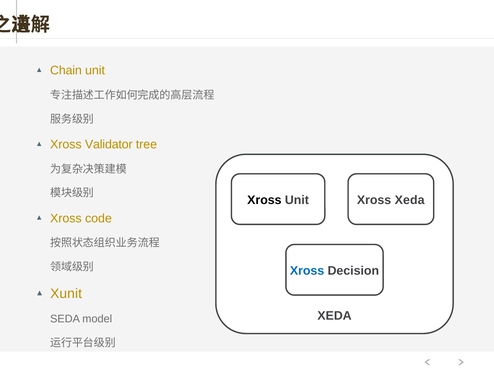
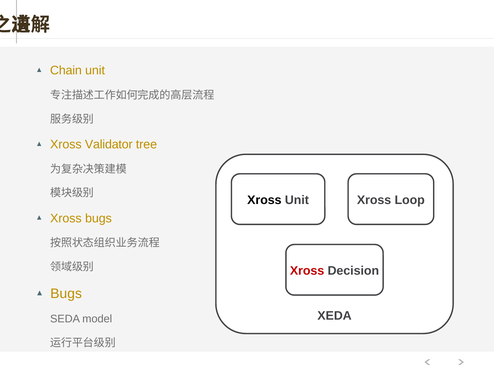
Xross Xeda: Xeda -> Loop
Xross code: code -> bugs
Xross at (307, 270) colour: blue -> red
Xunit at (66, 293): Xunit -> Bugs
